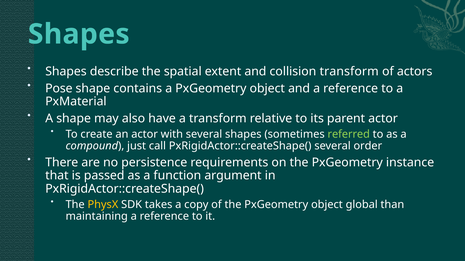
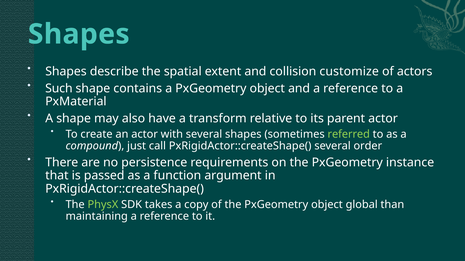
collision transform: transform -> customize
Pose: Pose -> Such
PhysX colour: yellow -> light green
